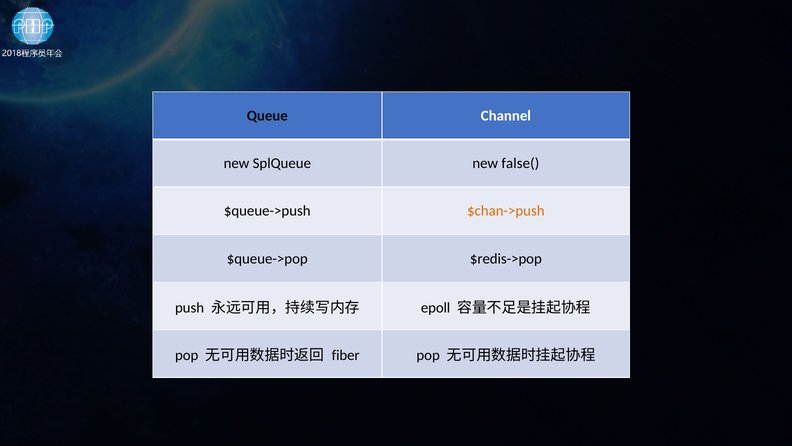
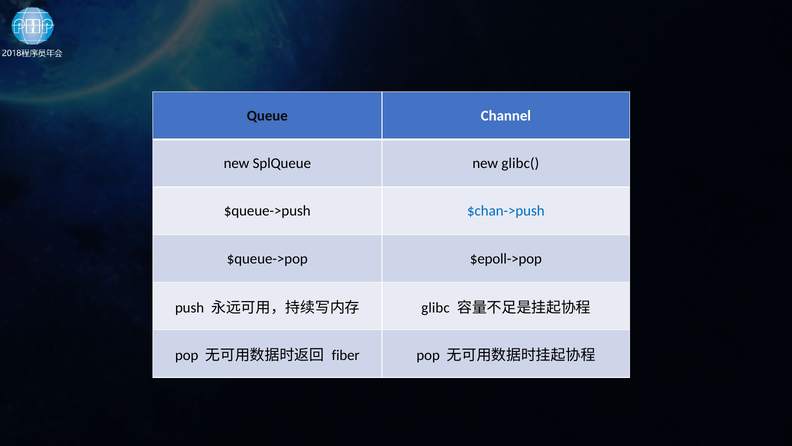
false(: false( -> glibc(
$chan->push colour: orange -> blue
$redis->pop: $redis->pop -> $epoll->pop
epoll: epoll -> glibc
